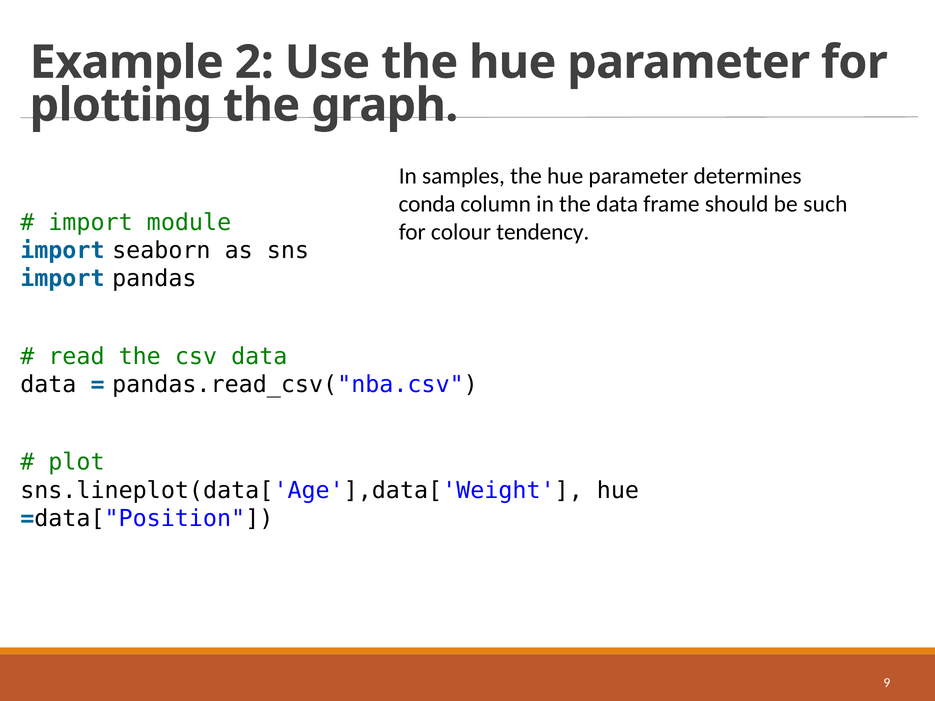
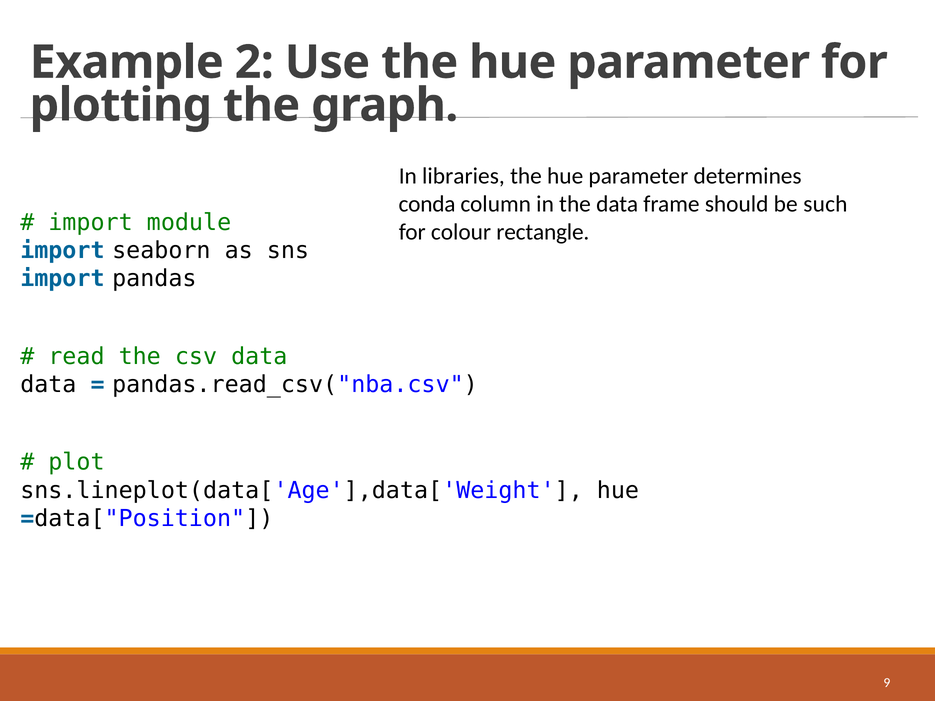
samples: samples -> libraries
tendency: tendency -> rectangle
